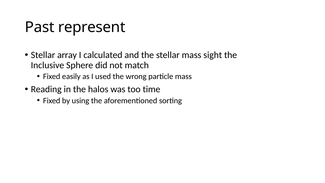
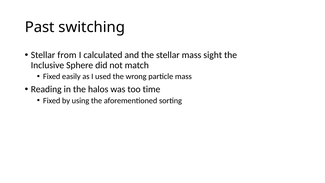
represent: represent -> switching
array: array -> from
